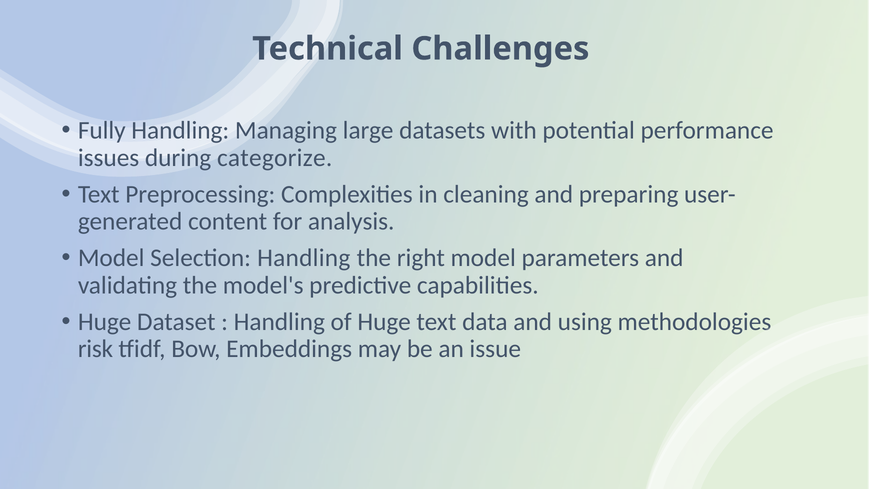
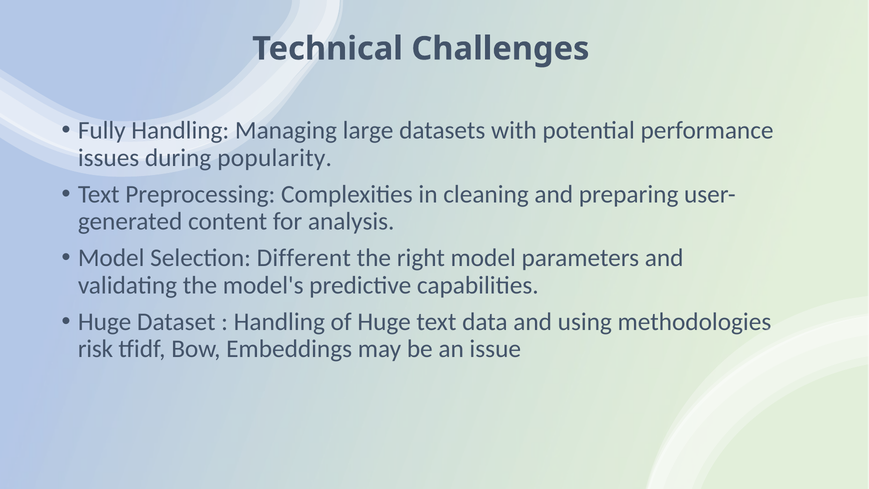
categorize: categorize -> popularity
Selection Handling: Handling -> Different
